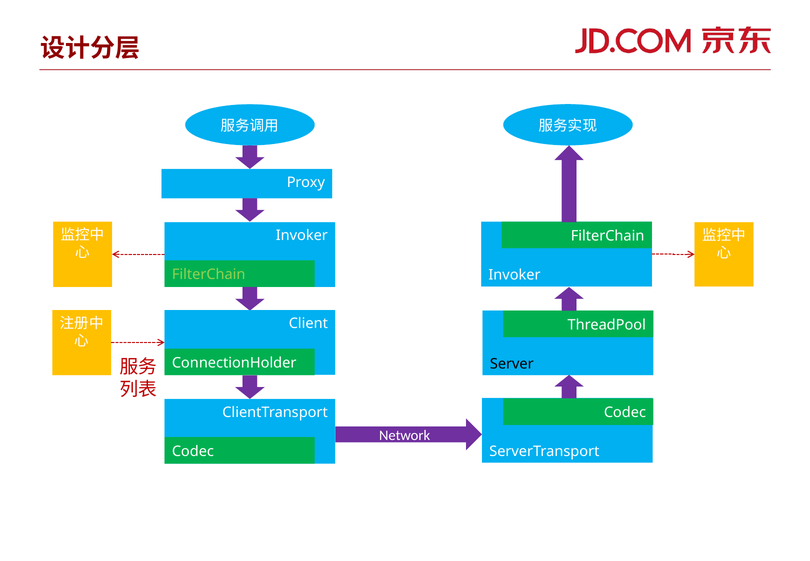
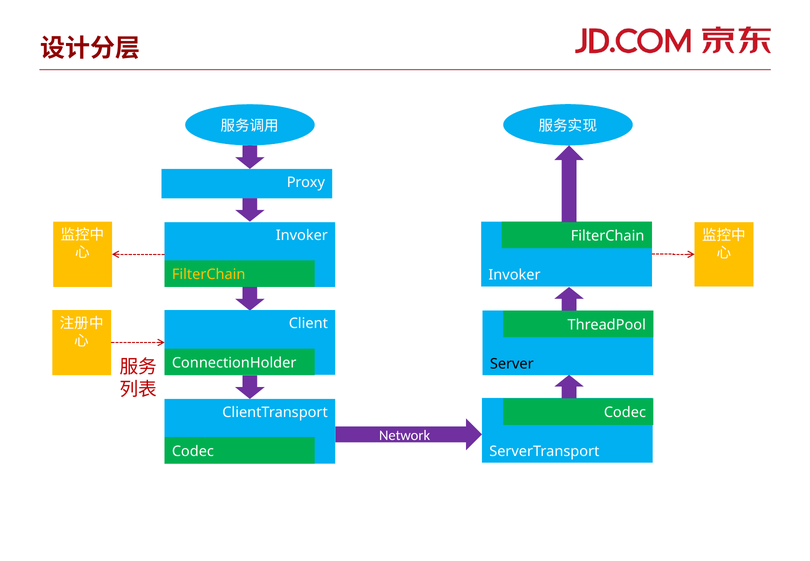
FilterChain at (209, 275) colour: light green -> yellow
